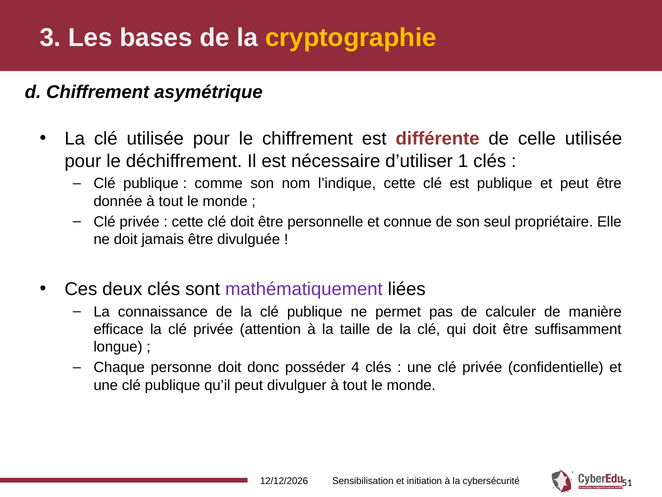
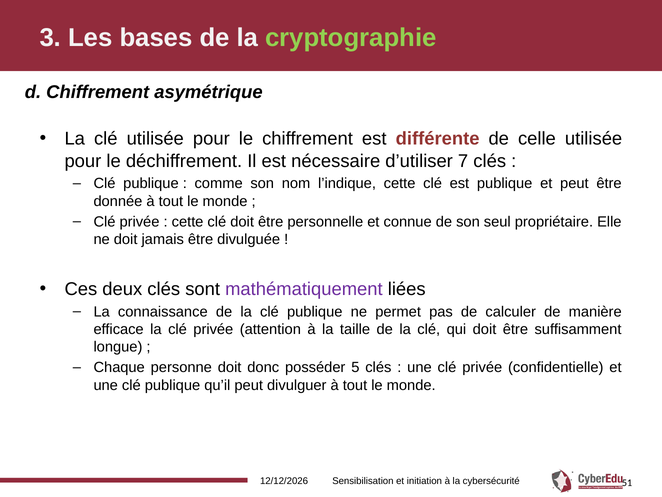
cryptographie colour: yellow -> light green
1: 1 -> 7
4: 4 -> 5
